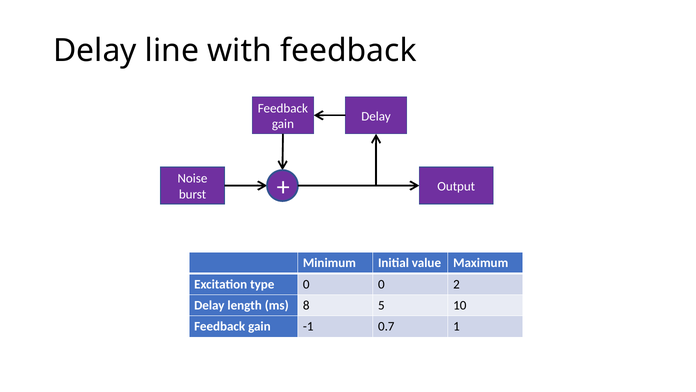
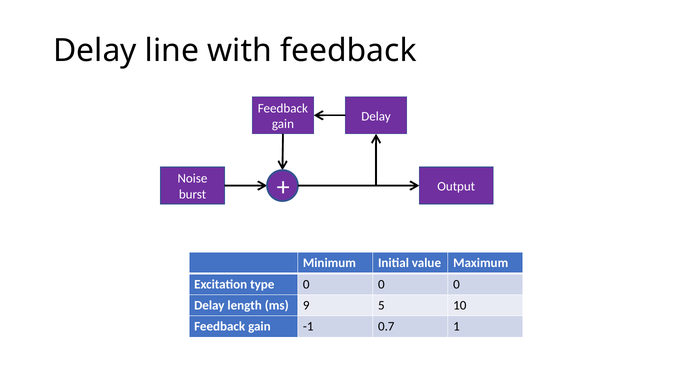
0 0 2: 2 -> 0
8: 8 -> 9
